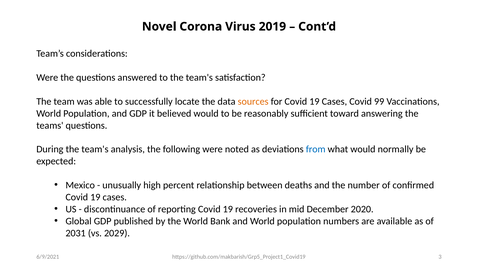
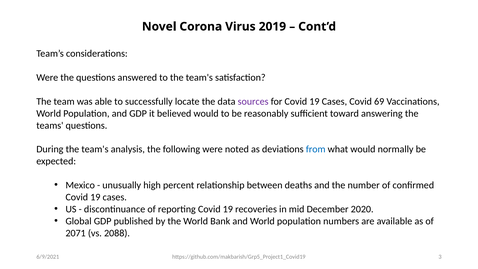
sources colour: orange -> purple
99: 99 -> 69
2031: 2031 -> 2071
2029: 2029 -> 2088
